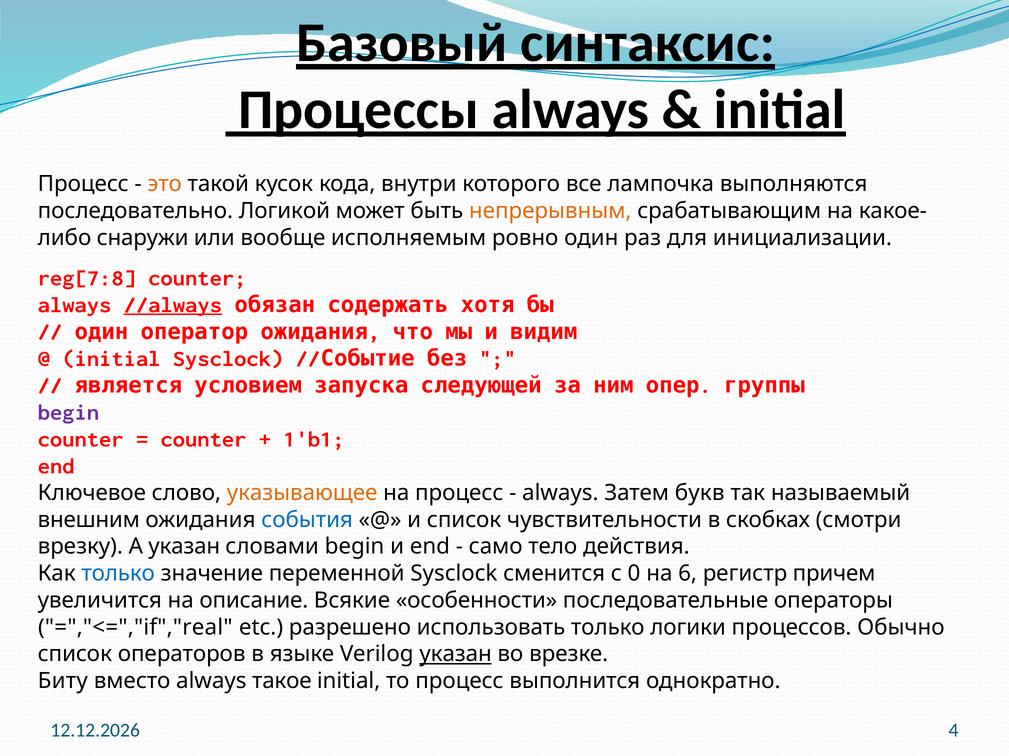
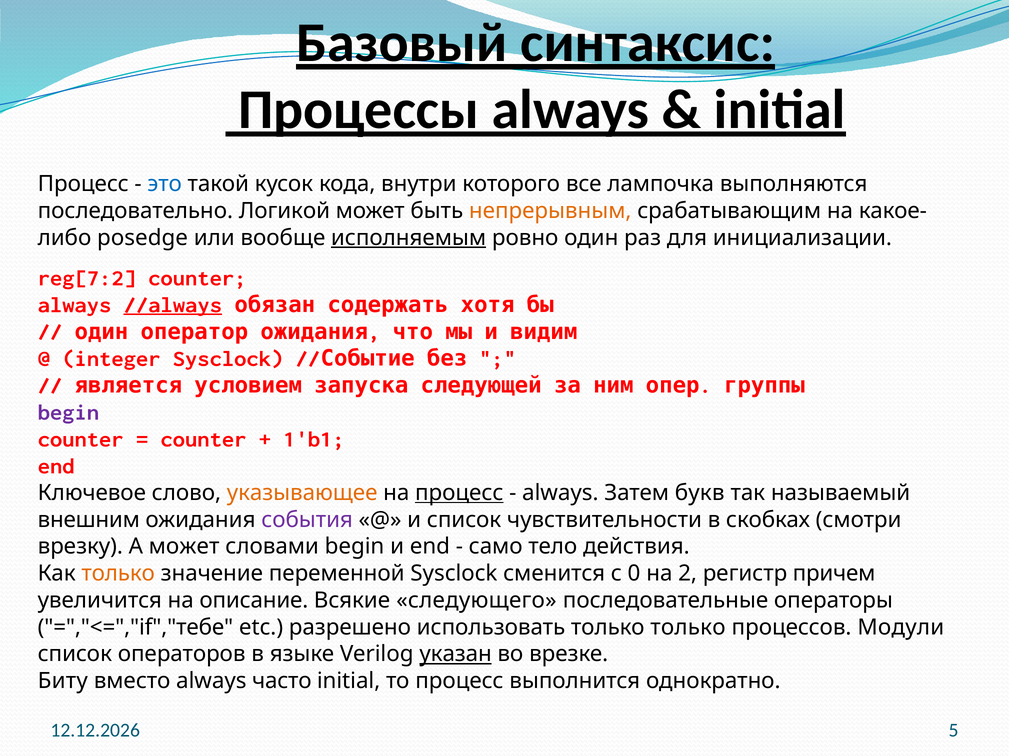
это colour: orange -> blue
снаружи: снаружи -> posedge
исполняемым underline: none -> present
reg[7:8: reg[7:8 -> reg[7:2
initial at (111, 359): initial -> integer
процесс at (459, 493) underline: none -> present
события colour: blue -> purple
А указан: указан -> может
только at (118, 574) colour: blue -> orange
6: 6 -> 2
особенности: особенности -> следующего
=","<=","if","real: =","<=","if","real -> =","<=","if","тебе
только логики: логики -> только
Обычно: Обычно -> Модули
такое: такое -> часто
4: 4 -> 5
